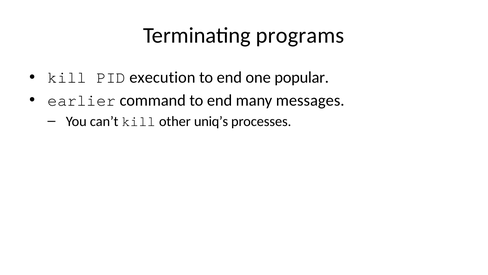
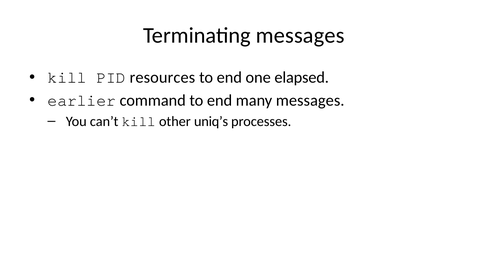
Terminating programs: programs -> messages
execution: execution -> resources
popular: popular -> elapsed
